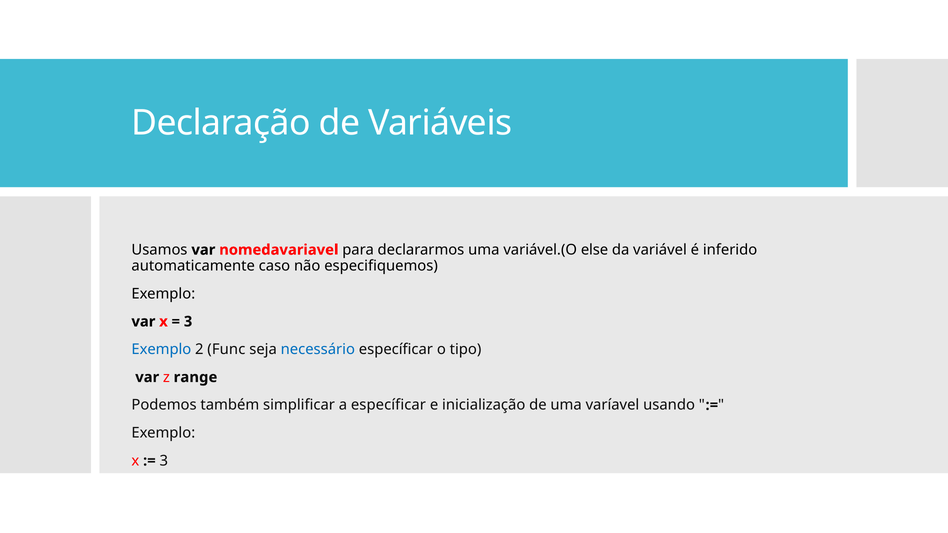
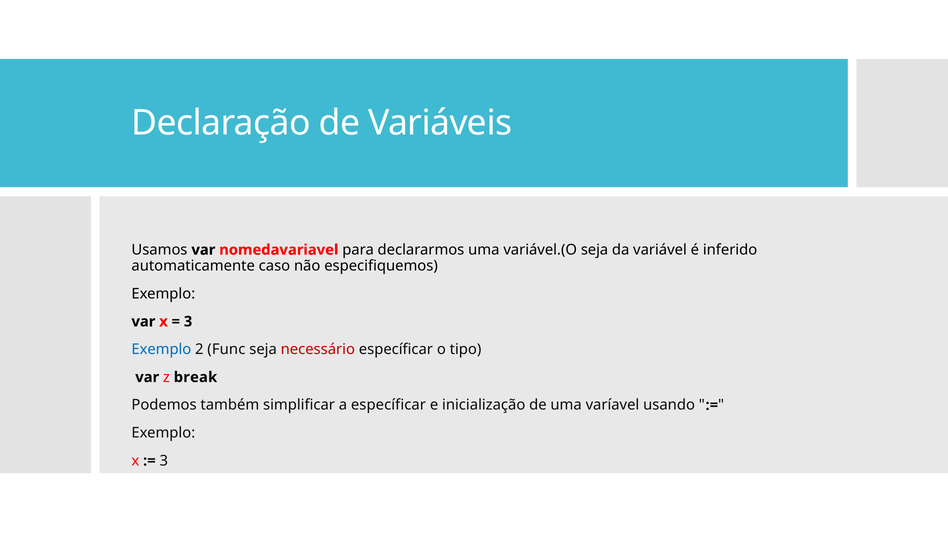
variável.(O else: else -> seja
necessário colour: blue -> red
range: range -> break
